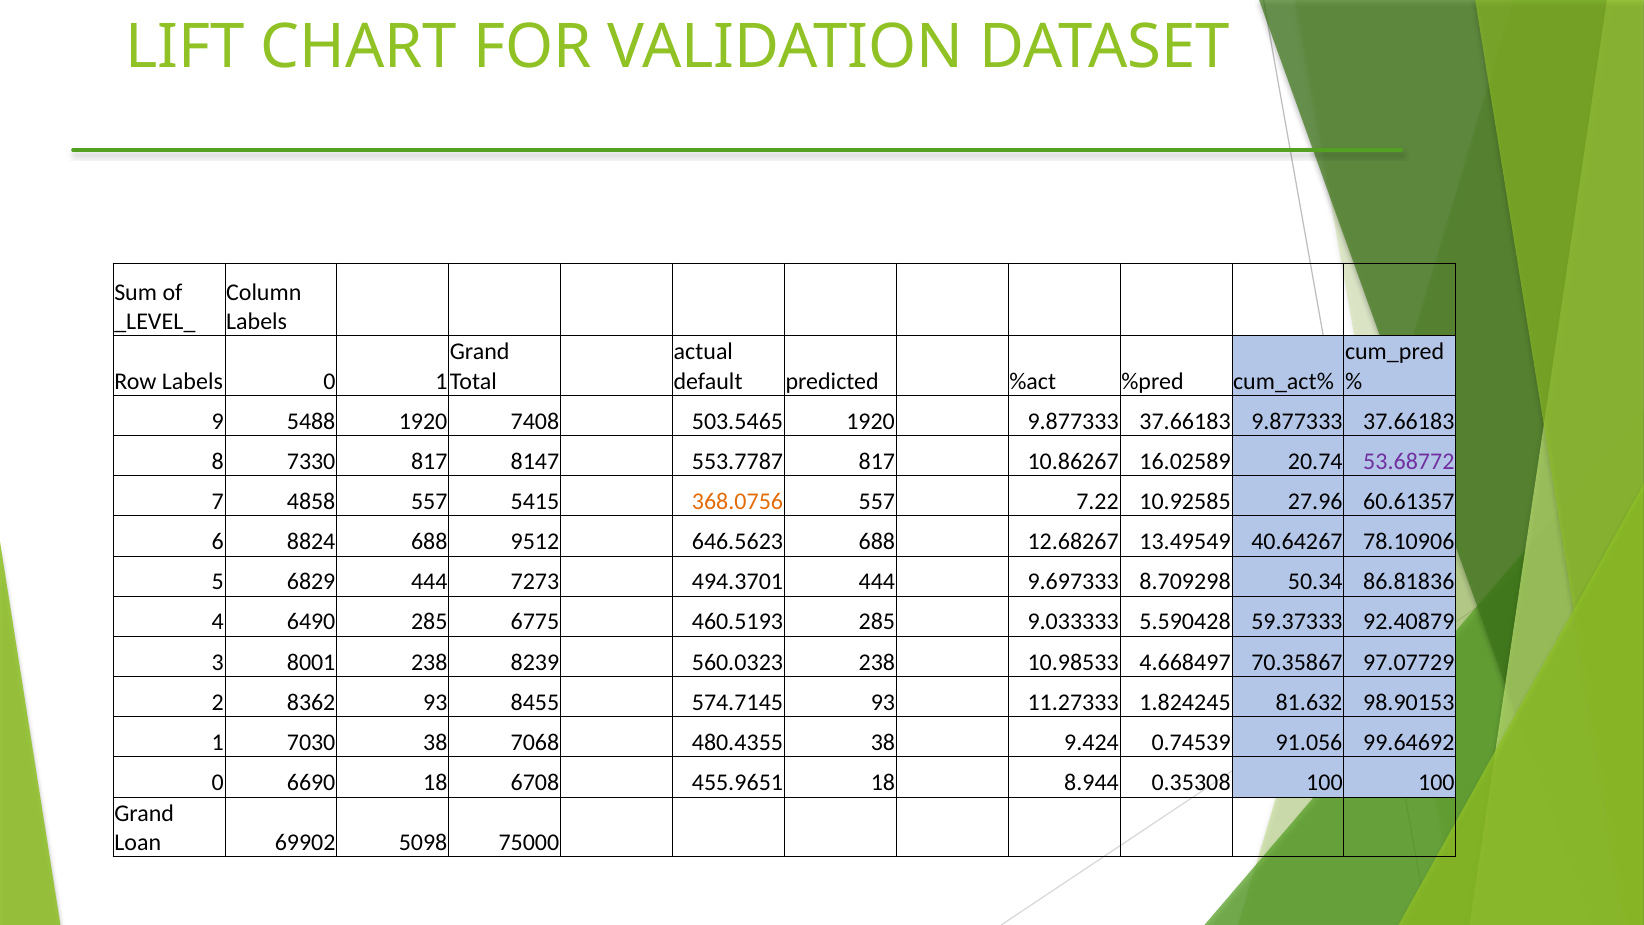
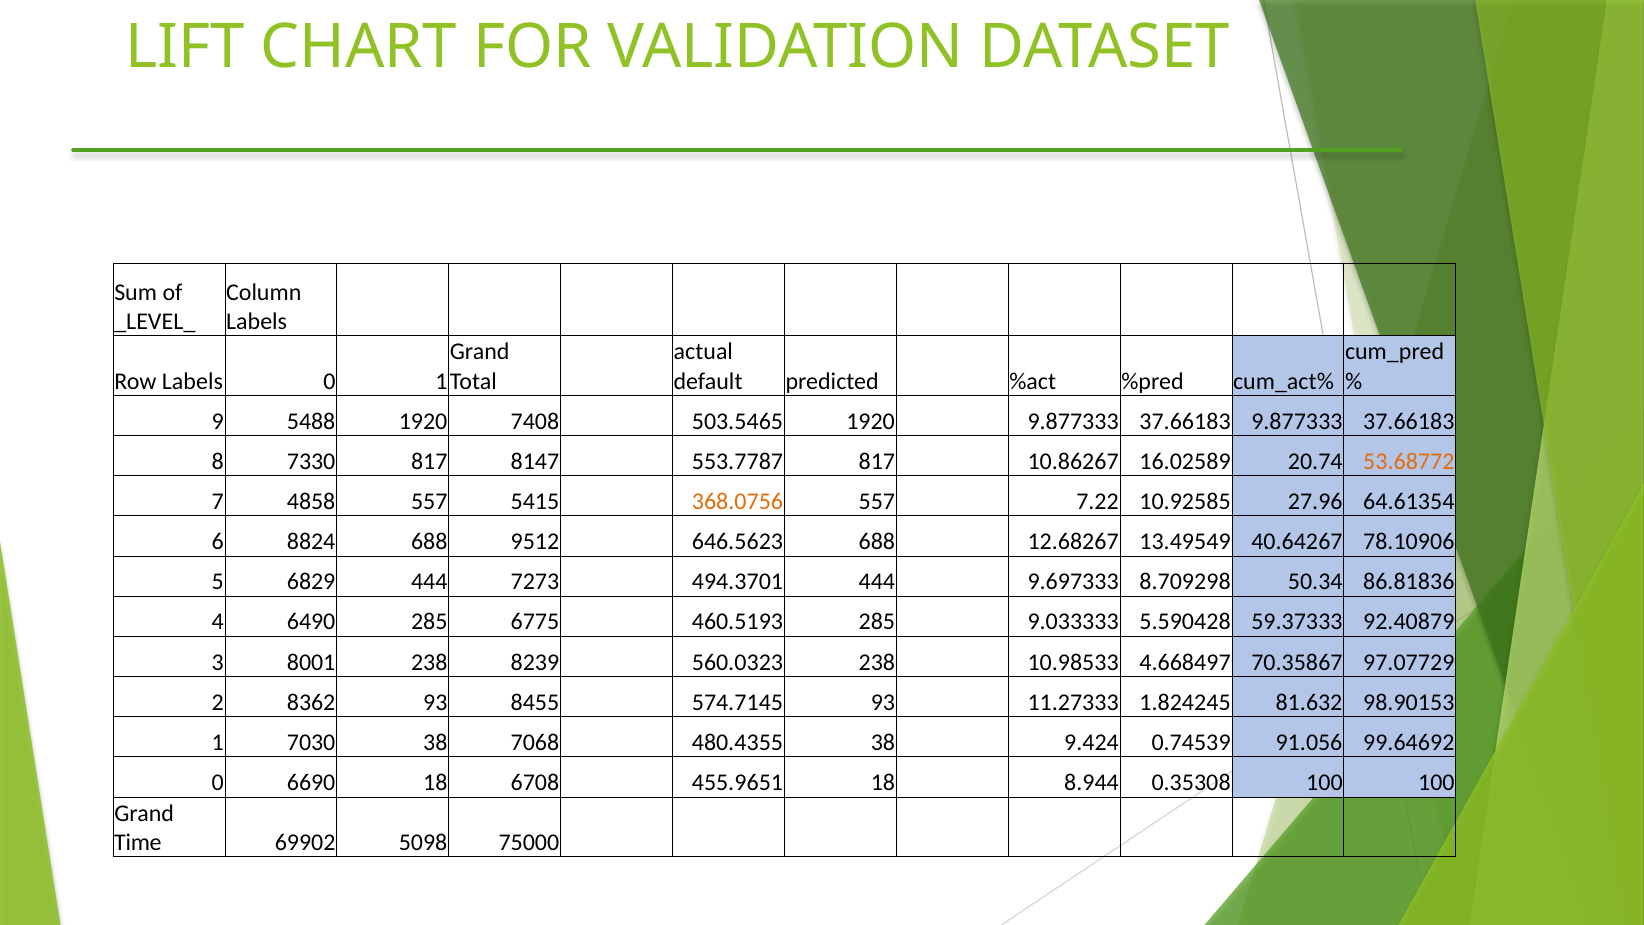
53.68772 colour: purple -> orange
60.61357: 60.61357 -> 64.61354
Loan: Loan -> Time
